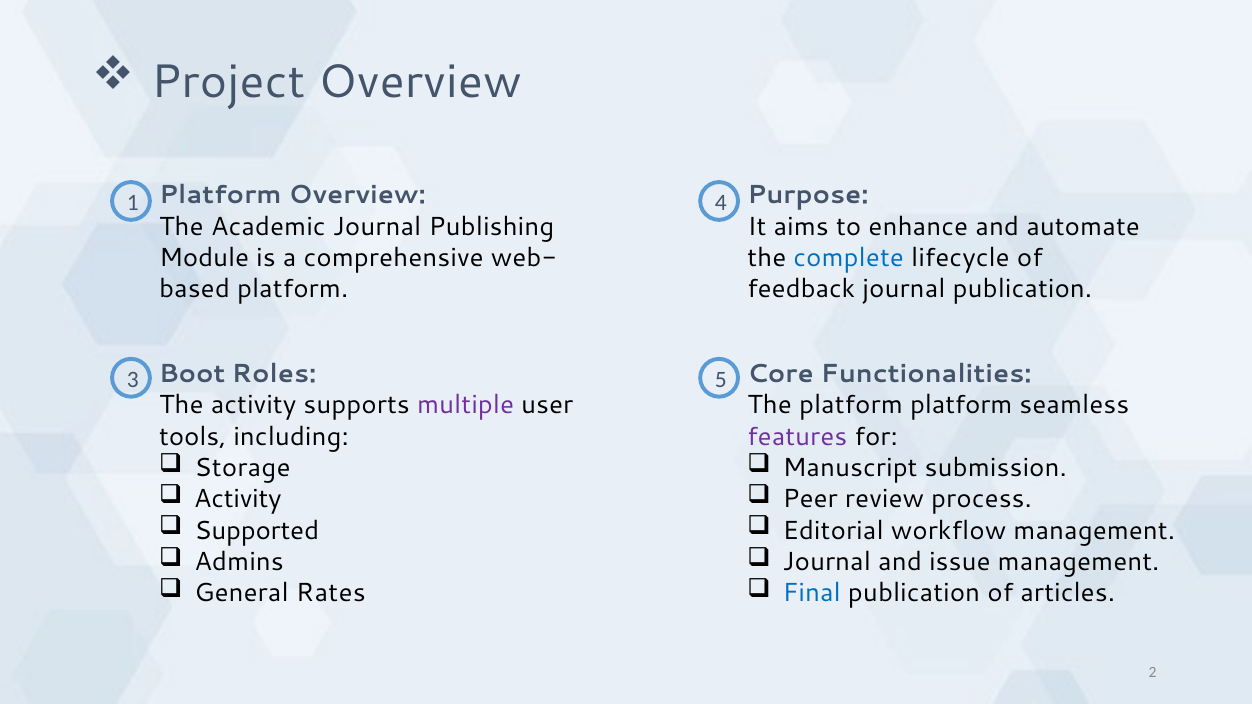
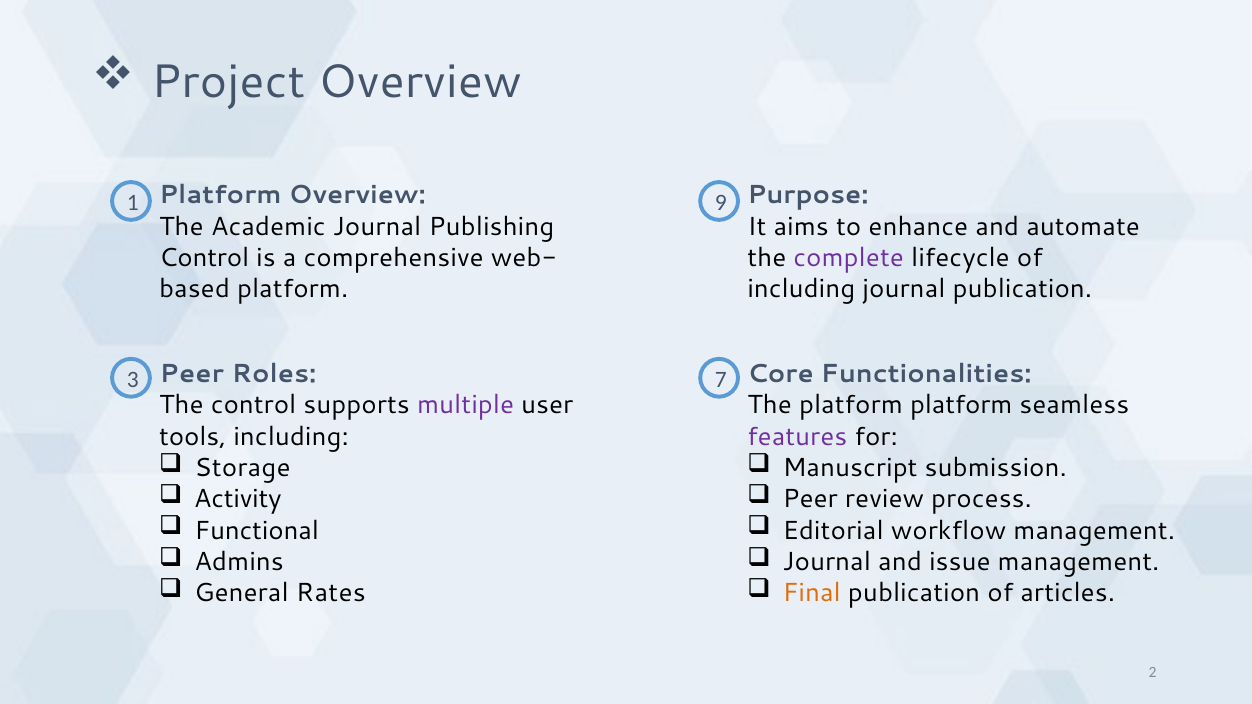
4: 4 -> 9
Module at (204, 258): Module -> Control
complete colour: blue -> purple
feedback at (801, 289): feedback -> including
Boot at (192, 374): Boot -> Peer
5: 5 -> 7
The activity: activity -> control
Supported: Supported -> Functional
Final colour: blue -> orange
